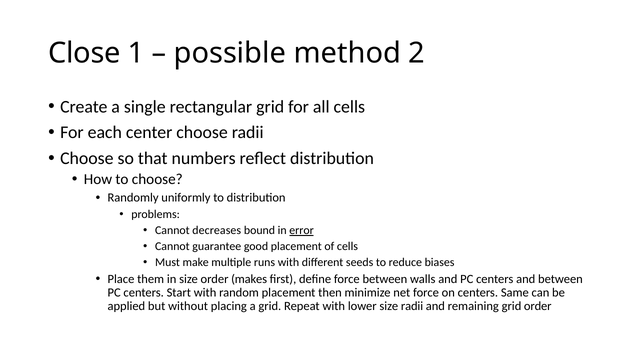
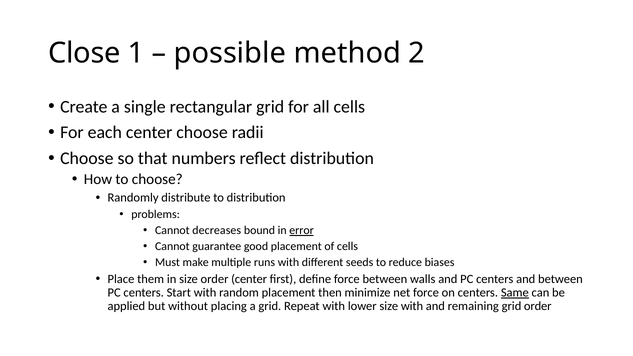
uniformly: uniformly -> distribute
order makes: makes -> center
Same underline: none -> present
size radii: radii -> with
